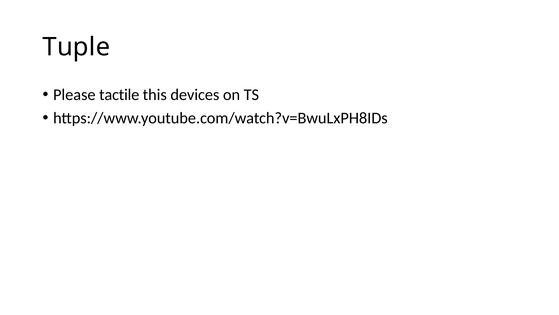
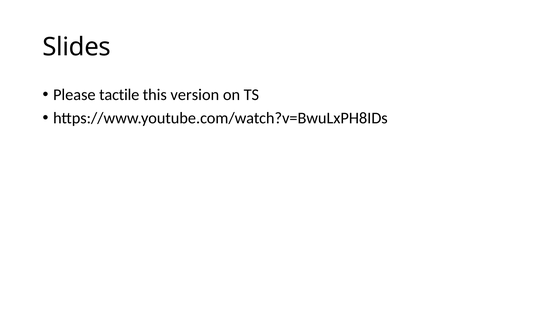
Tuple: Tuple -> Slides
devices: devices -> version
